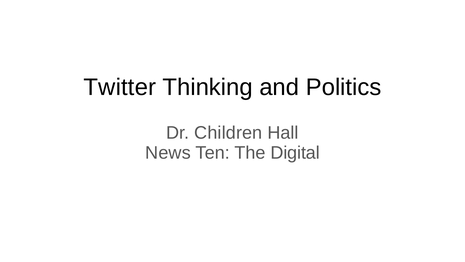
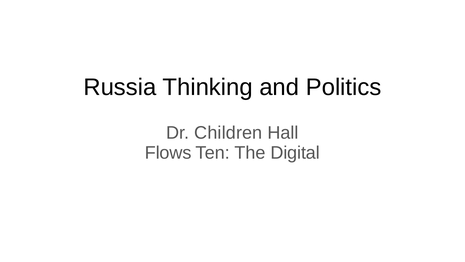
Twitter: Twitter -> Russia
News: News -> Flows
